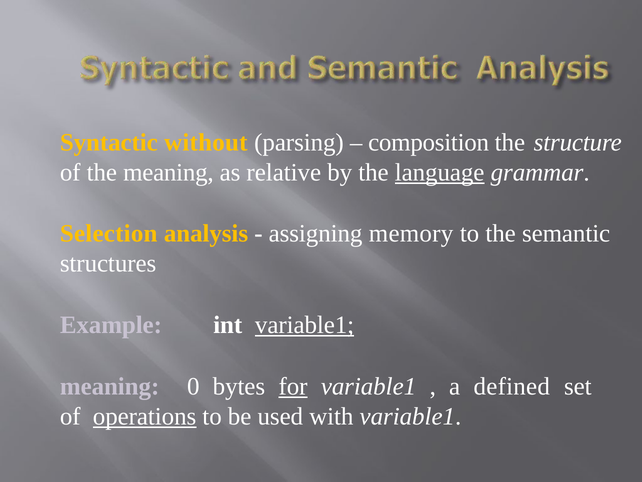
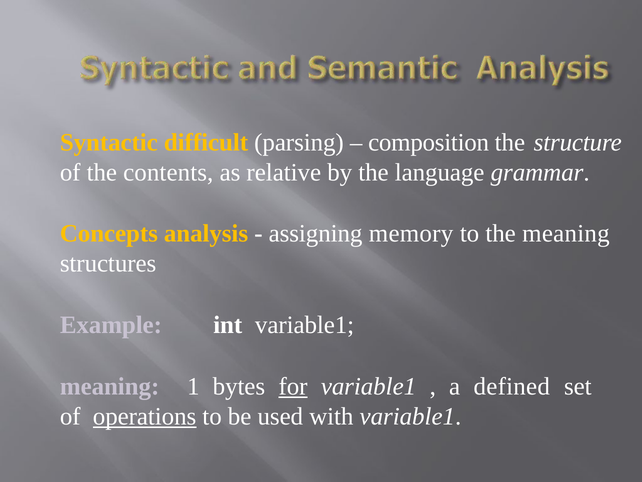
without: without -> difficult
the meaning: meaning -> contents
language underline: present -> none
Selection: Selection -> Concepts
the semantic: semantic -> meaning
variable1 at (305, 325) underline: present -> none
0: 0 -> 1
